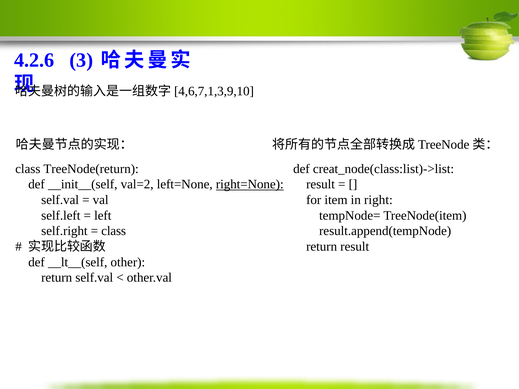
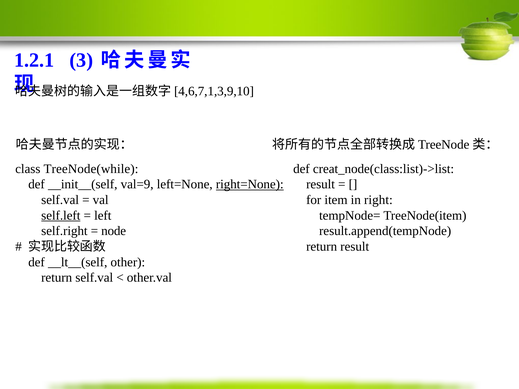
4.2.6: 4.2.6 -> 1.2.1
TreeNode(return: TreeNode(return -> TreeNode(while
val=2: val=2 -> val=9
self.left underline: none -> present
class at (114, 231): class -> node
